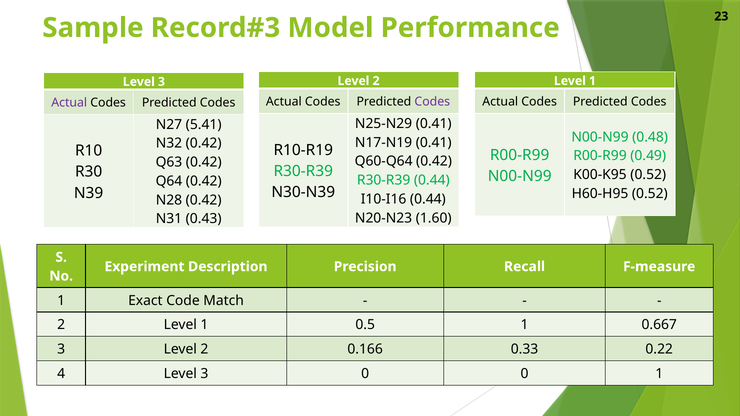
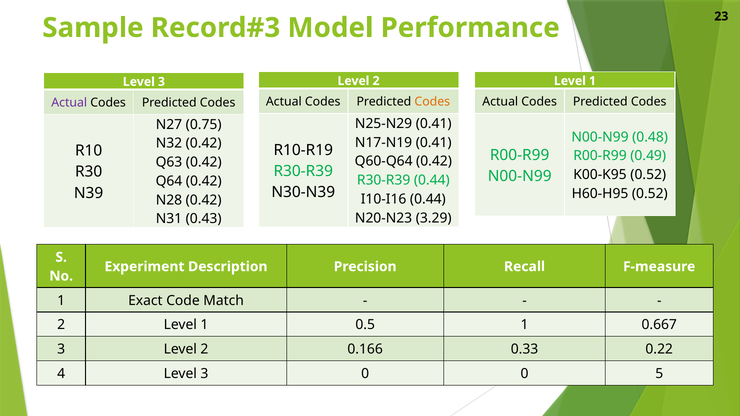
Codes at (432, 102) colour: purple -> orange
5.41: 5.41 -> 0.75
1.60: 1.60 -> 3.29
0 1: 1 -> 5
